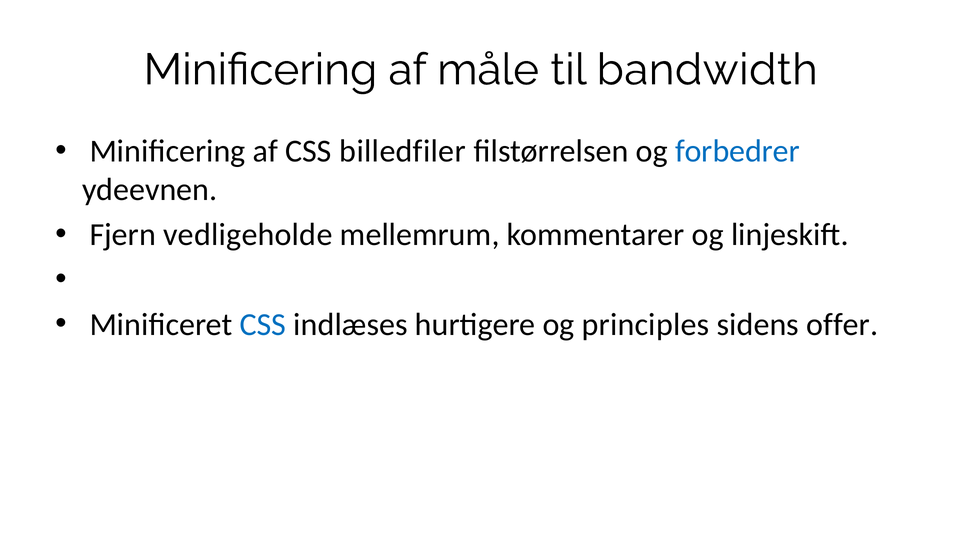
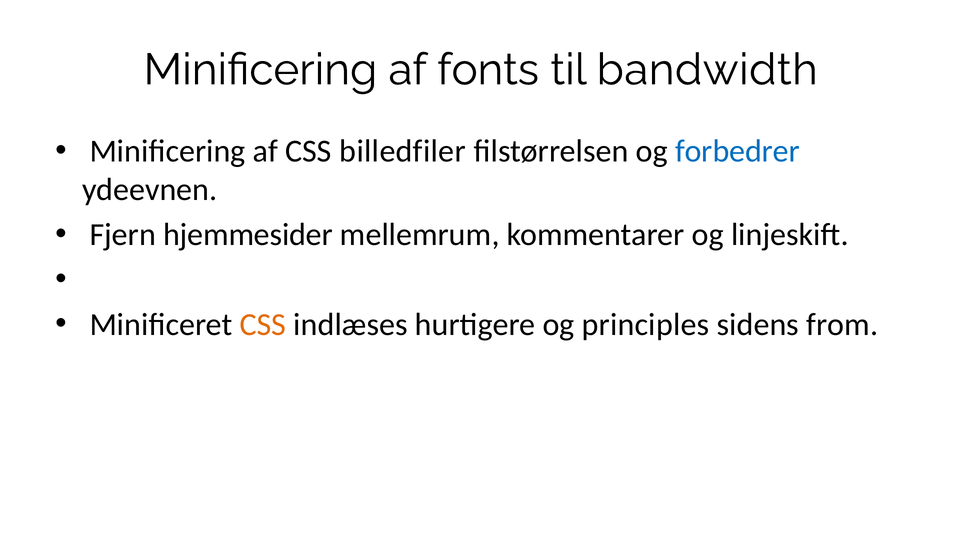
måle: måle -> fonts
vedligeholde: vedligeholde -> hjemmesider
CSS at (263, 325) colour: blue -> orange
offer: offer -> from
